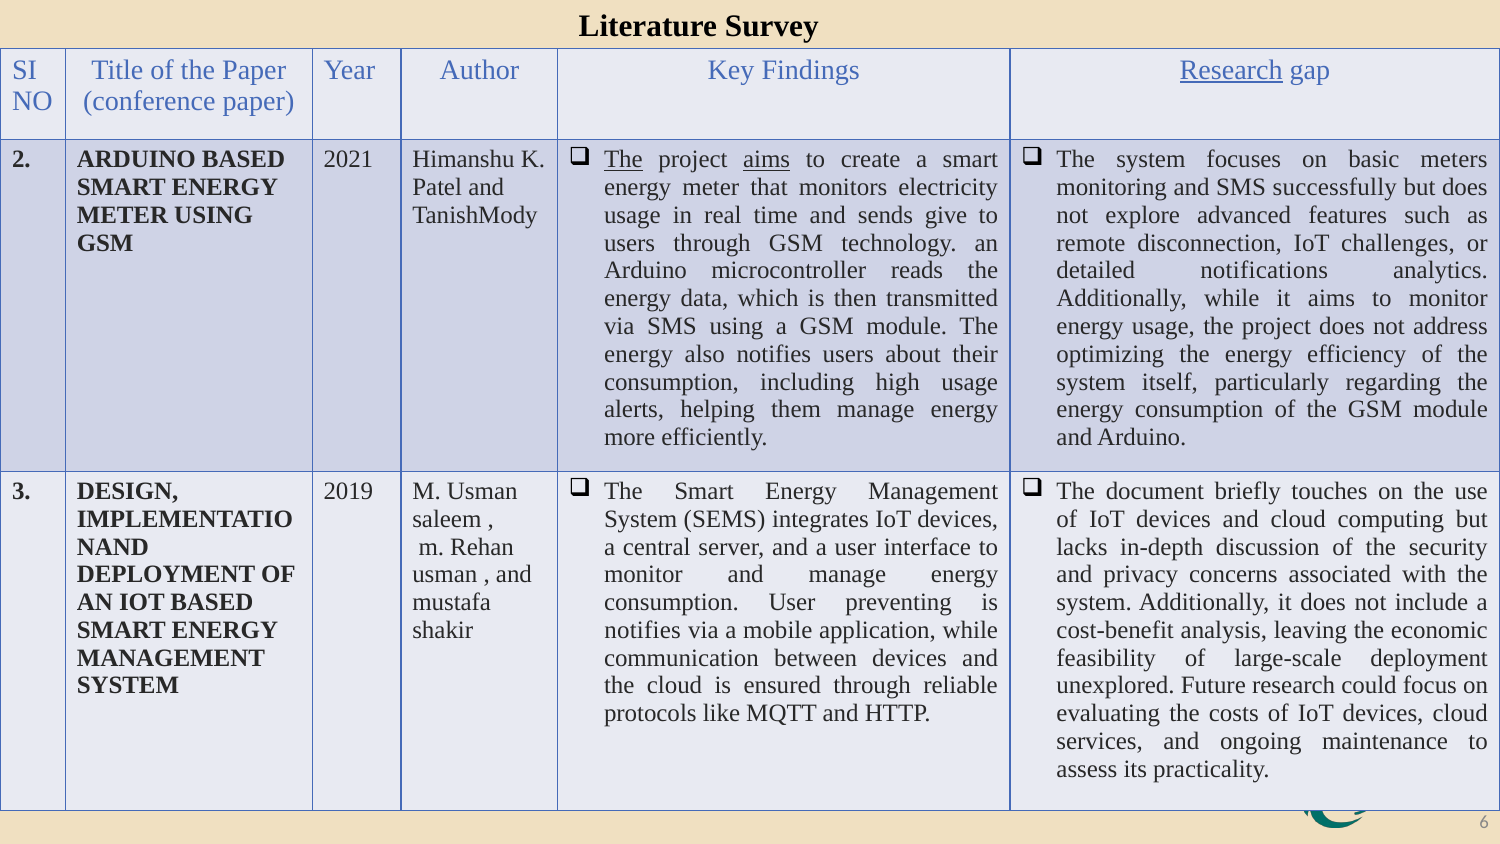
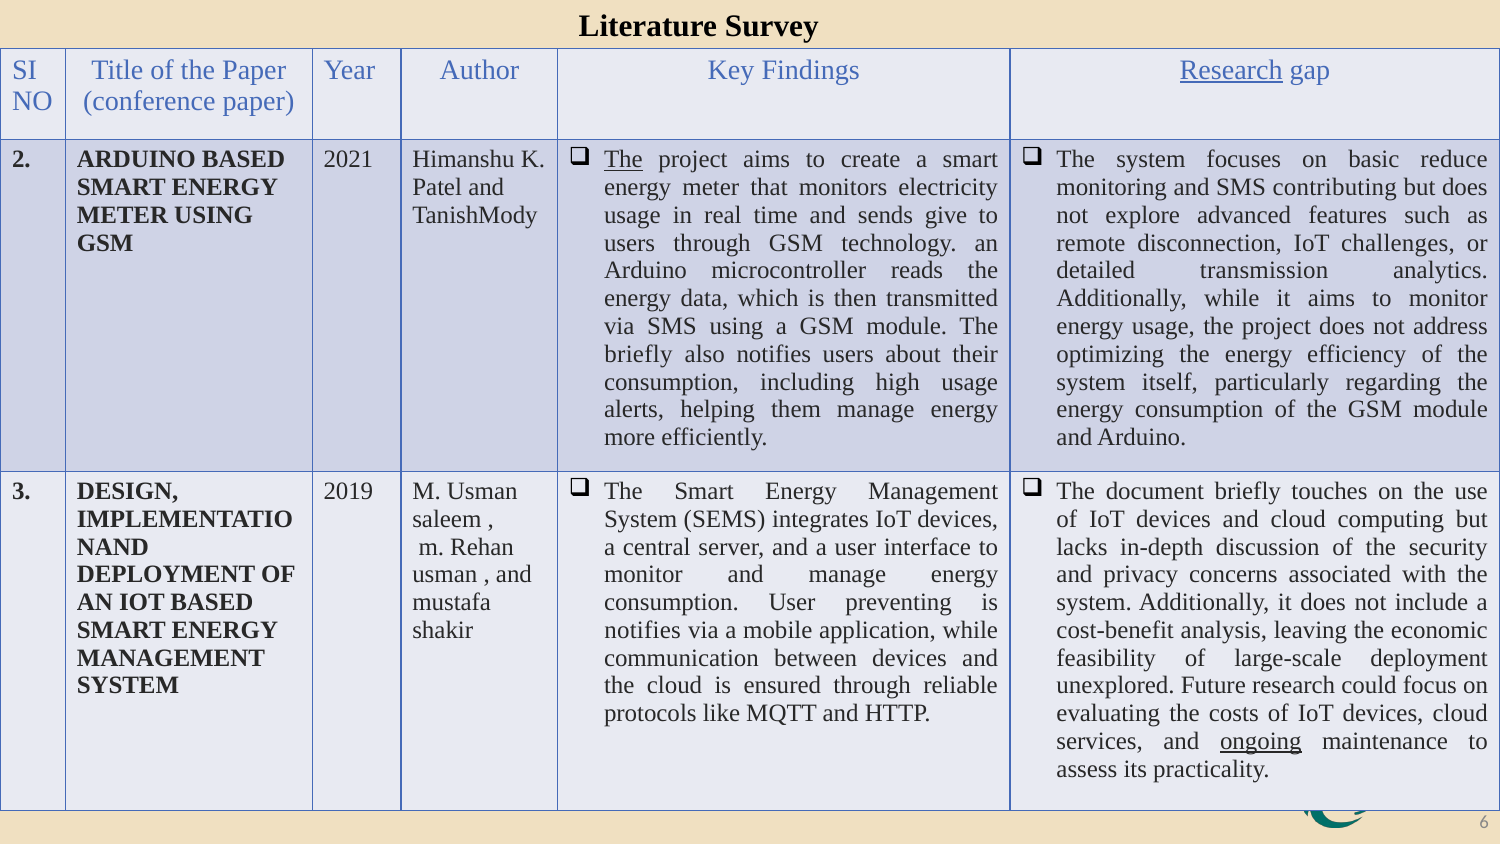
aims at (767, 159) underline: present -> none
meters: meters -> reduce
successfully: successfully -> contributing
notifications: notifications -> transmission
energy at (639, 354): energy -> briefly
ongoing underline: none -> present
